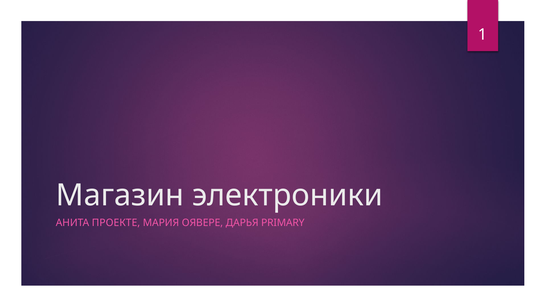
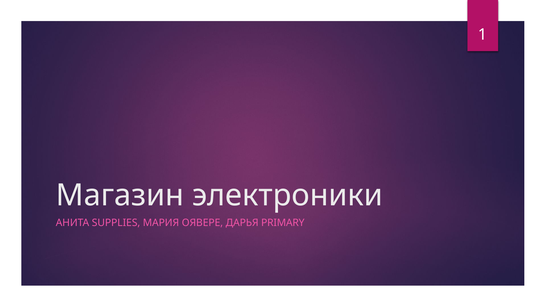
ПРОЕКТЕ: ПРОЕКТЕ -> SUPPLIES
